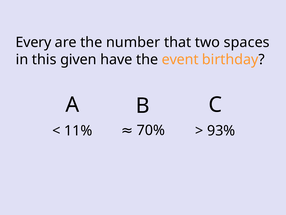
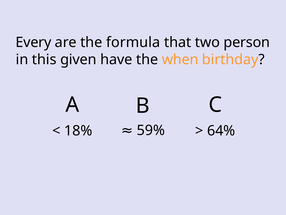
number: number -> formula
spaces: spaces -> person
event: event -> when
70%: 70% -> 59%
93%: 93% -> 64%
11%: 11% -> 18%
